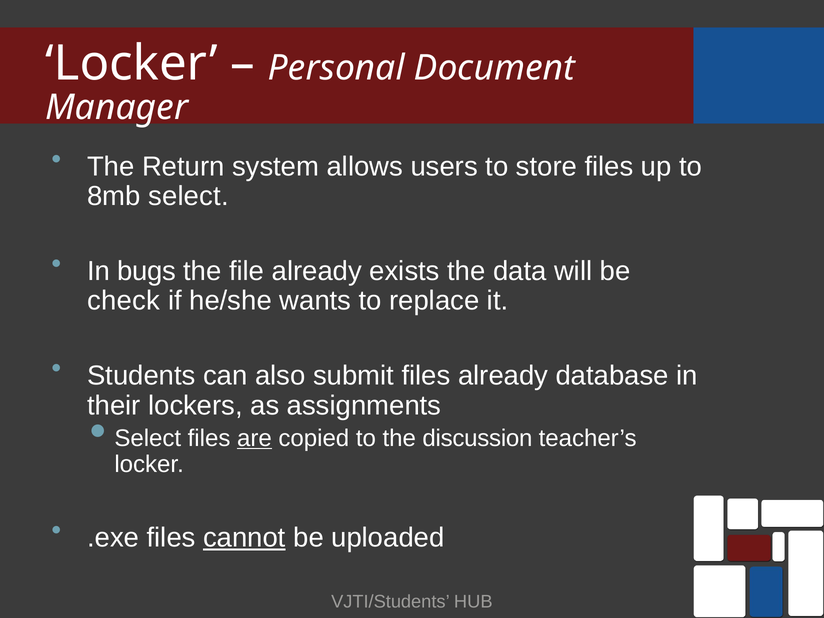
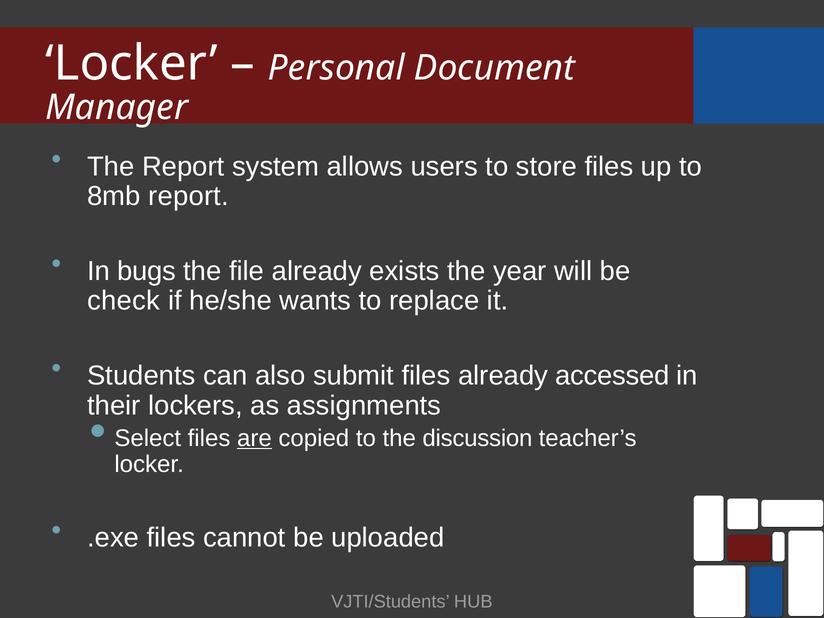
The Return: Return -> Report
8mb select: select -> report
data: data -> year
database: database -> accessed
cannot underline: present -> none
